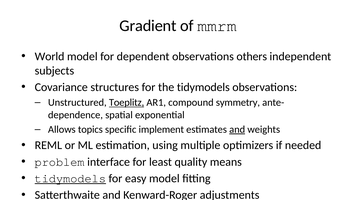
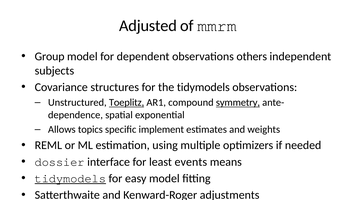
Gradient: Gradient -> Adjusted
World: World -> Group
symmetry underline: none -> present
and at (237, 130) underline: present -> none
problem: problem -> dossier
quality: quality -> events
